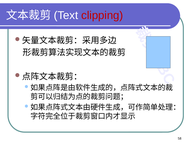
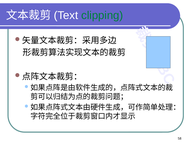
clipping colour: red -> green
